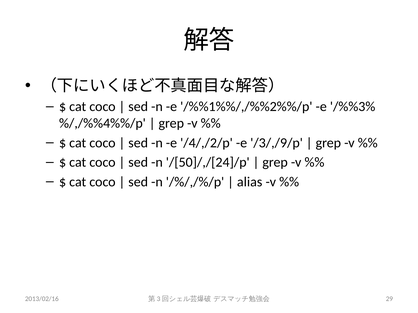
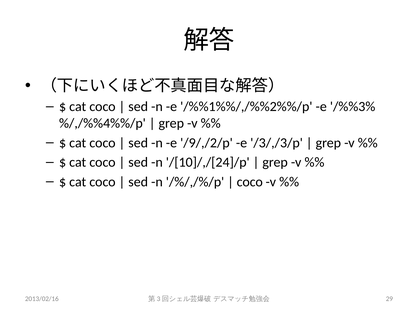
/4/,/2/p: /4/,/2/p -> /9/,/2/p
/3/,/9/p: /3/,/9/p -> /3/,/3/p
/[50]/,/[24]/p: /[50]/,/[24]/p -> /[10]/,/[24]/p
alias at (250, 182): alias -> coco
